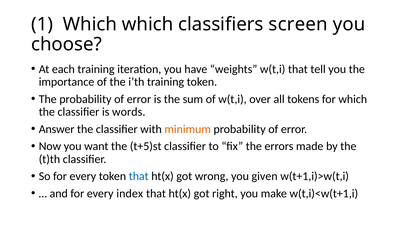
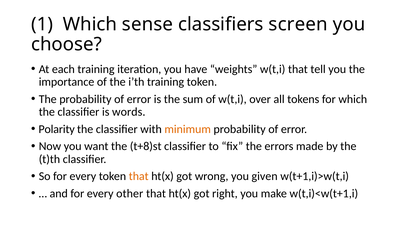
Which which: which -> sense
Answer: Answer -> Polarity
t+5)st: t+5)st -> t+8)st
that at (139, 176) colour: blue -> orange
index: index -> other
